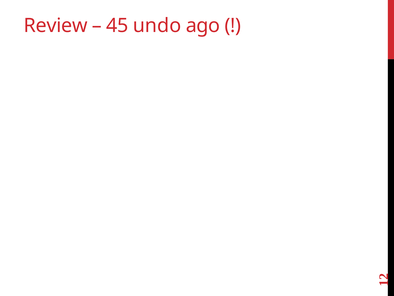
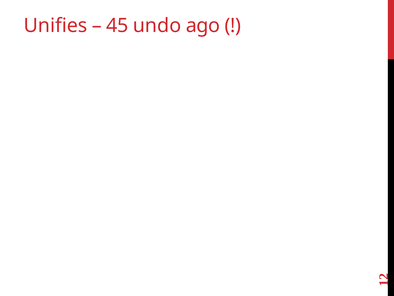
Review: Review -> Unifies
